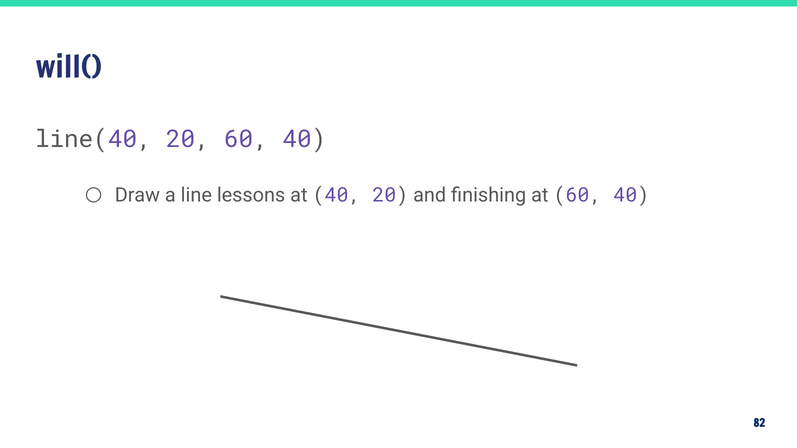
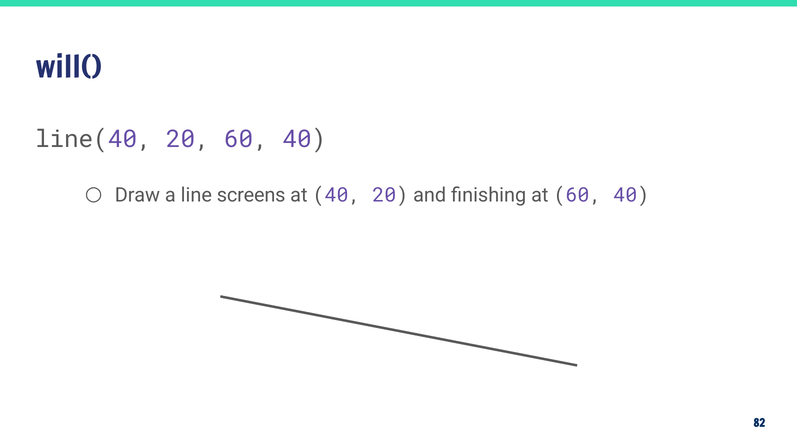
lessons: lessons -> screens
